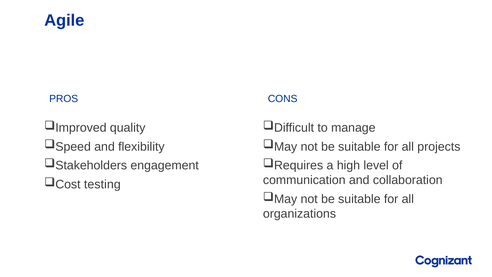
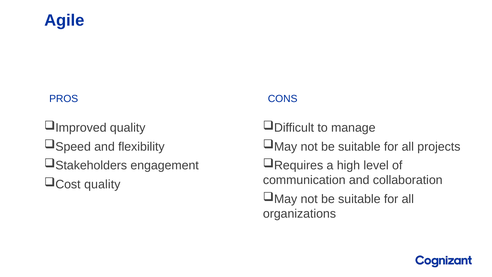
testing at (102, 184): testing -> quality
